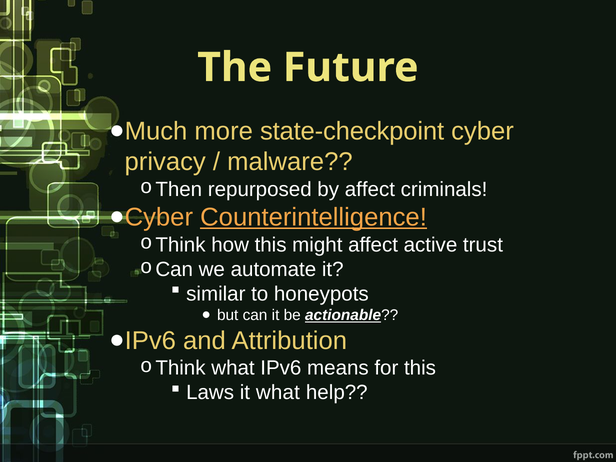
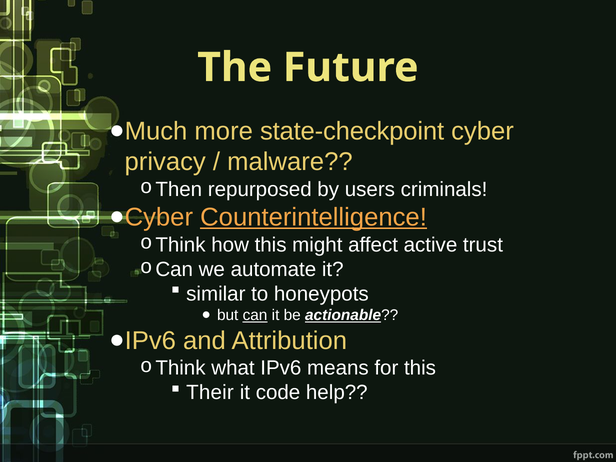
by affect: affect -> users
can underline: none -> present
Laws: Laws -> Their
it what: what -> code
